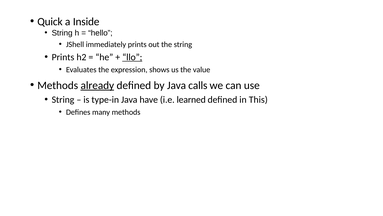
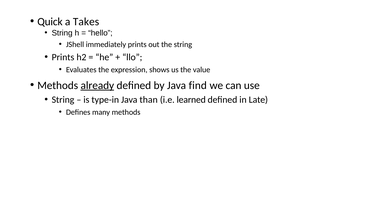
Inside: Inside -> Takes
llo underline: present -> none
calls: calls -> find
have: have -> than
This: This -> Late
